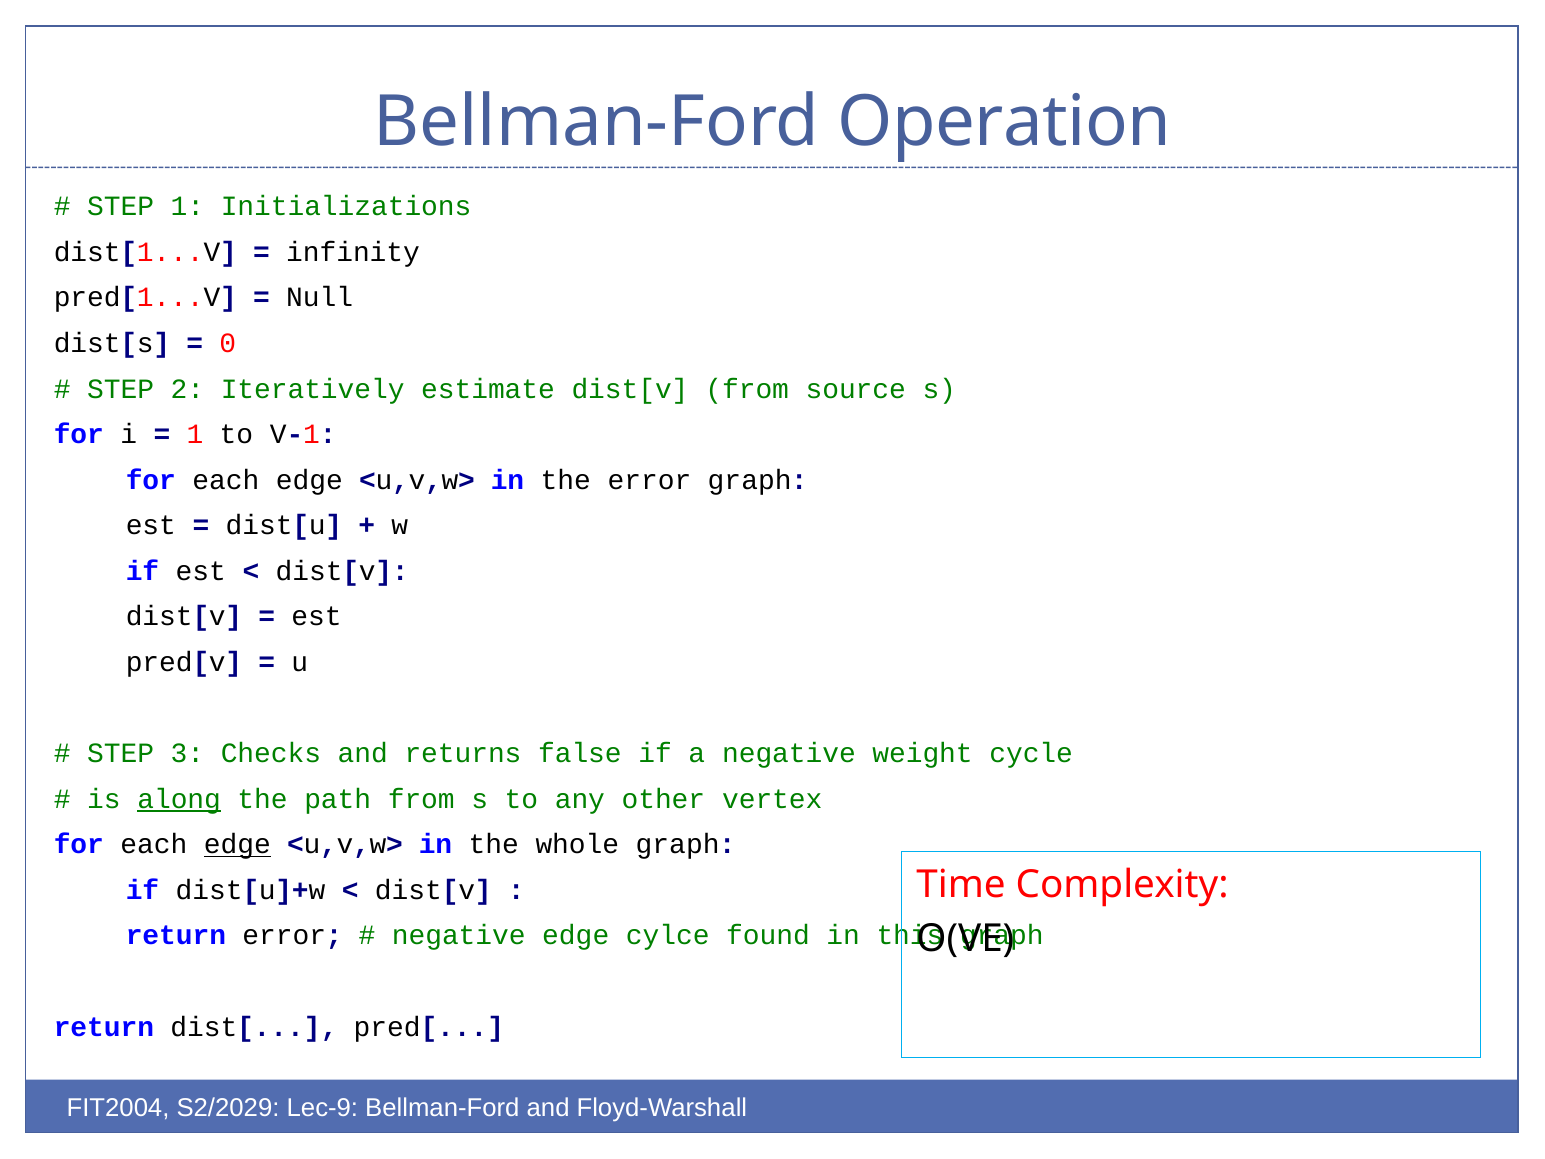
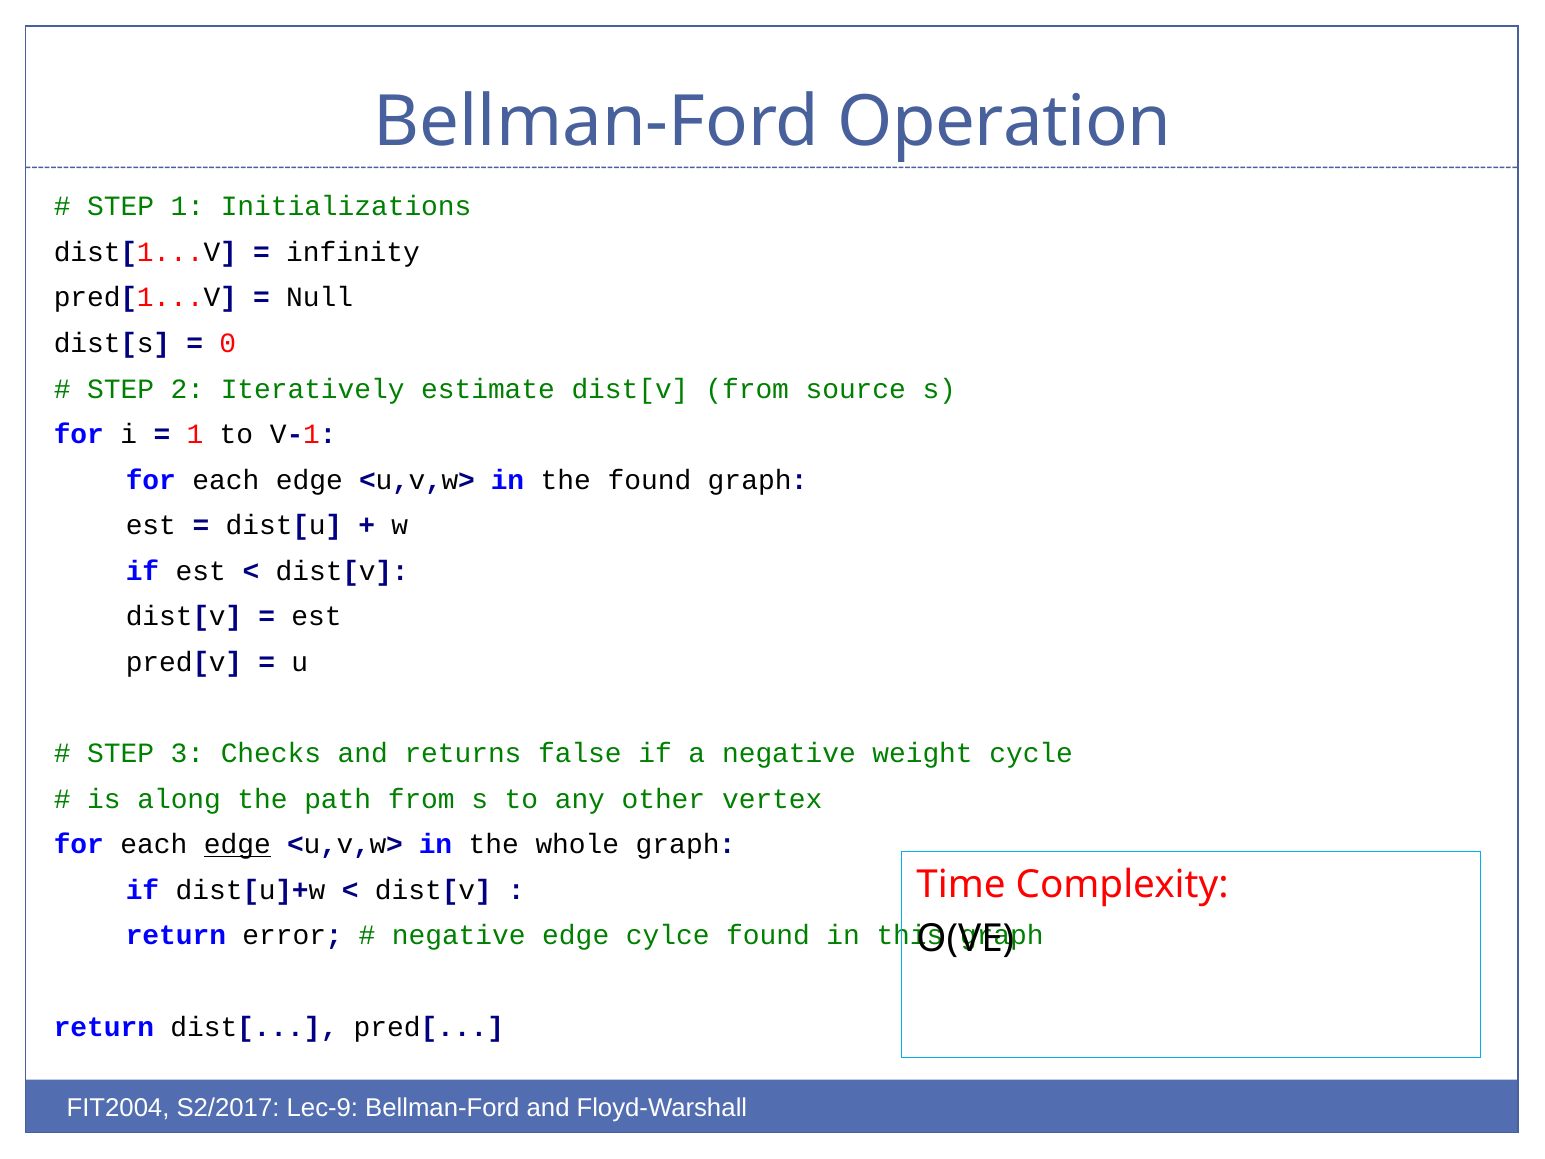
the error: error -> found
along underline: present -> none
S2/2029: S2/2029 -> S2/2017
